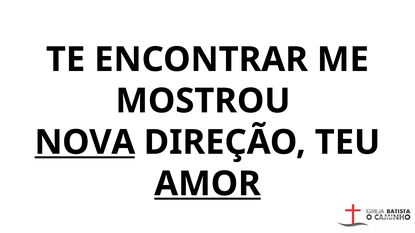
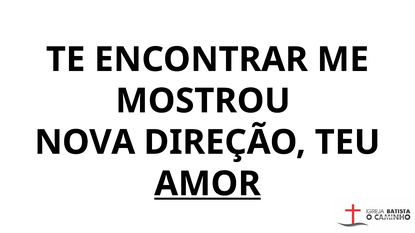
NOVA underline: present -> none
